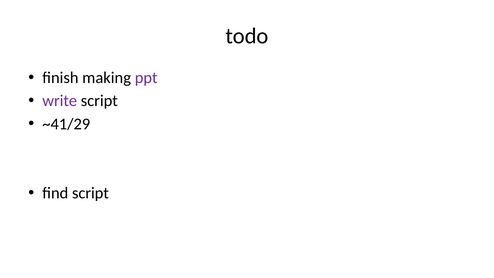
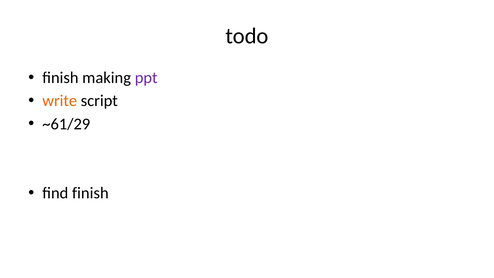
write colour: purple -> orange
~41/29: ~41/29 -> ~61/29
find script: script -> finish
